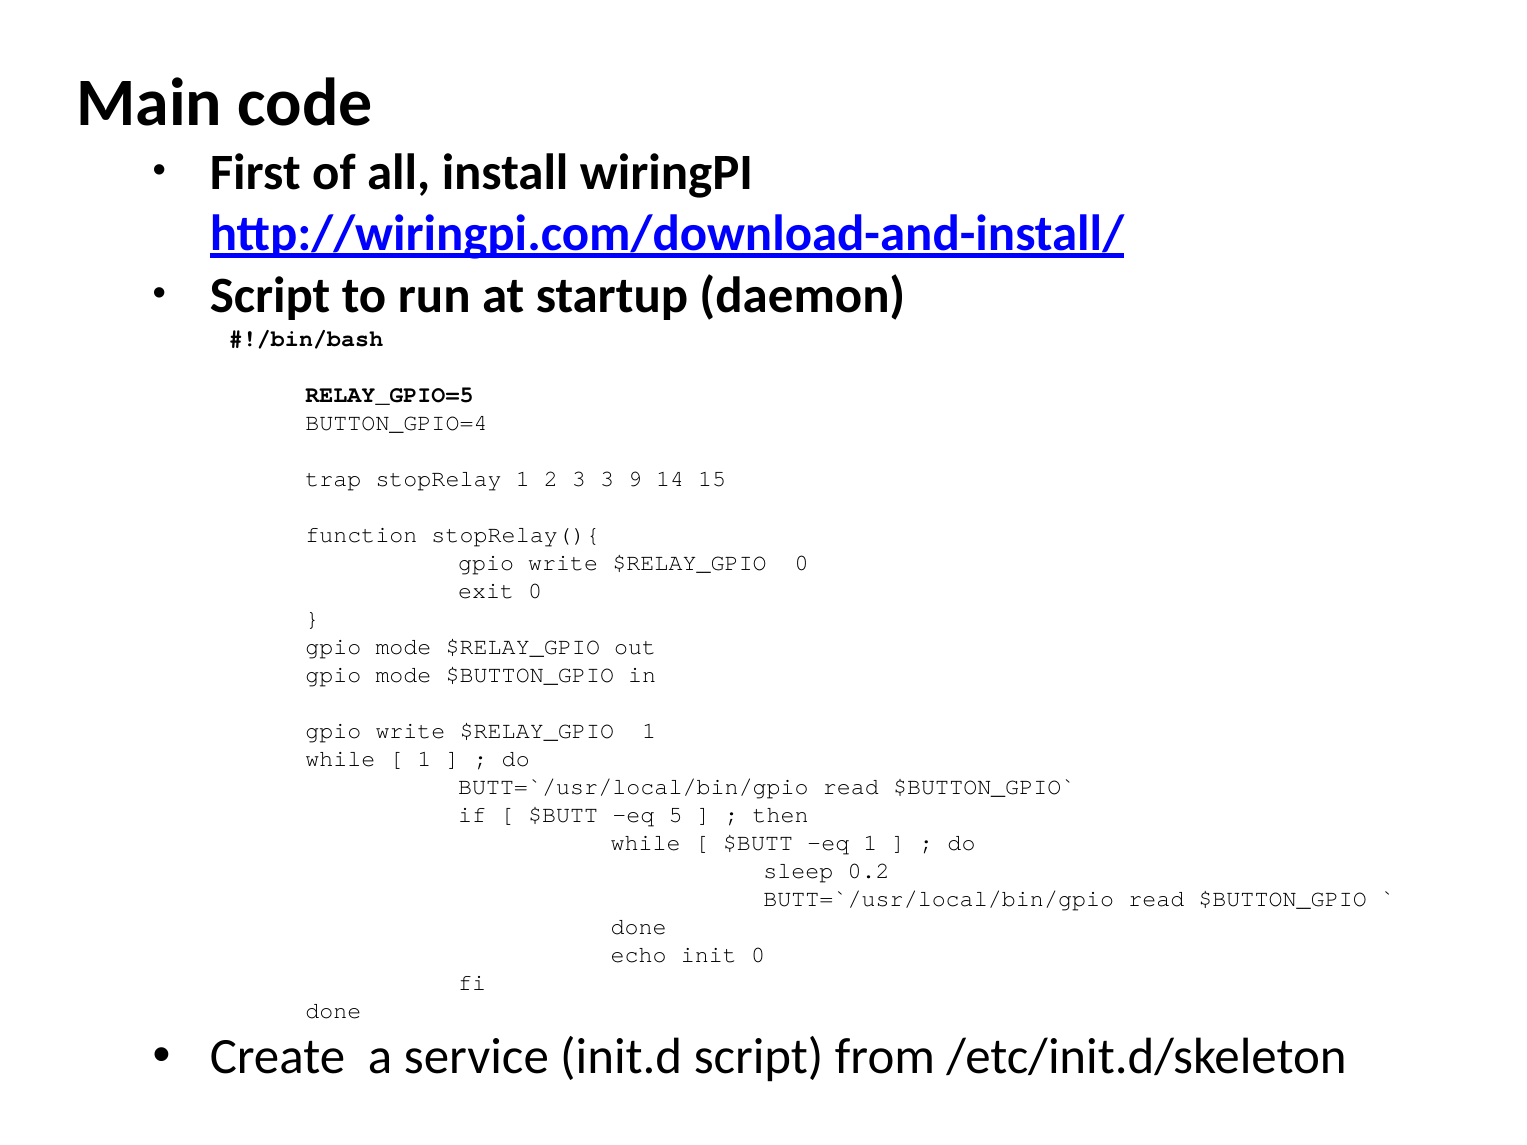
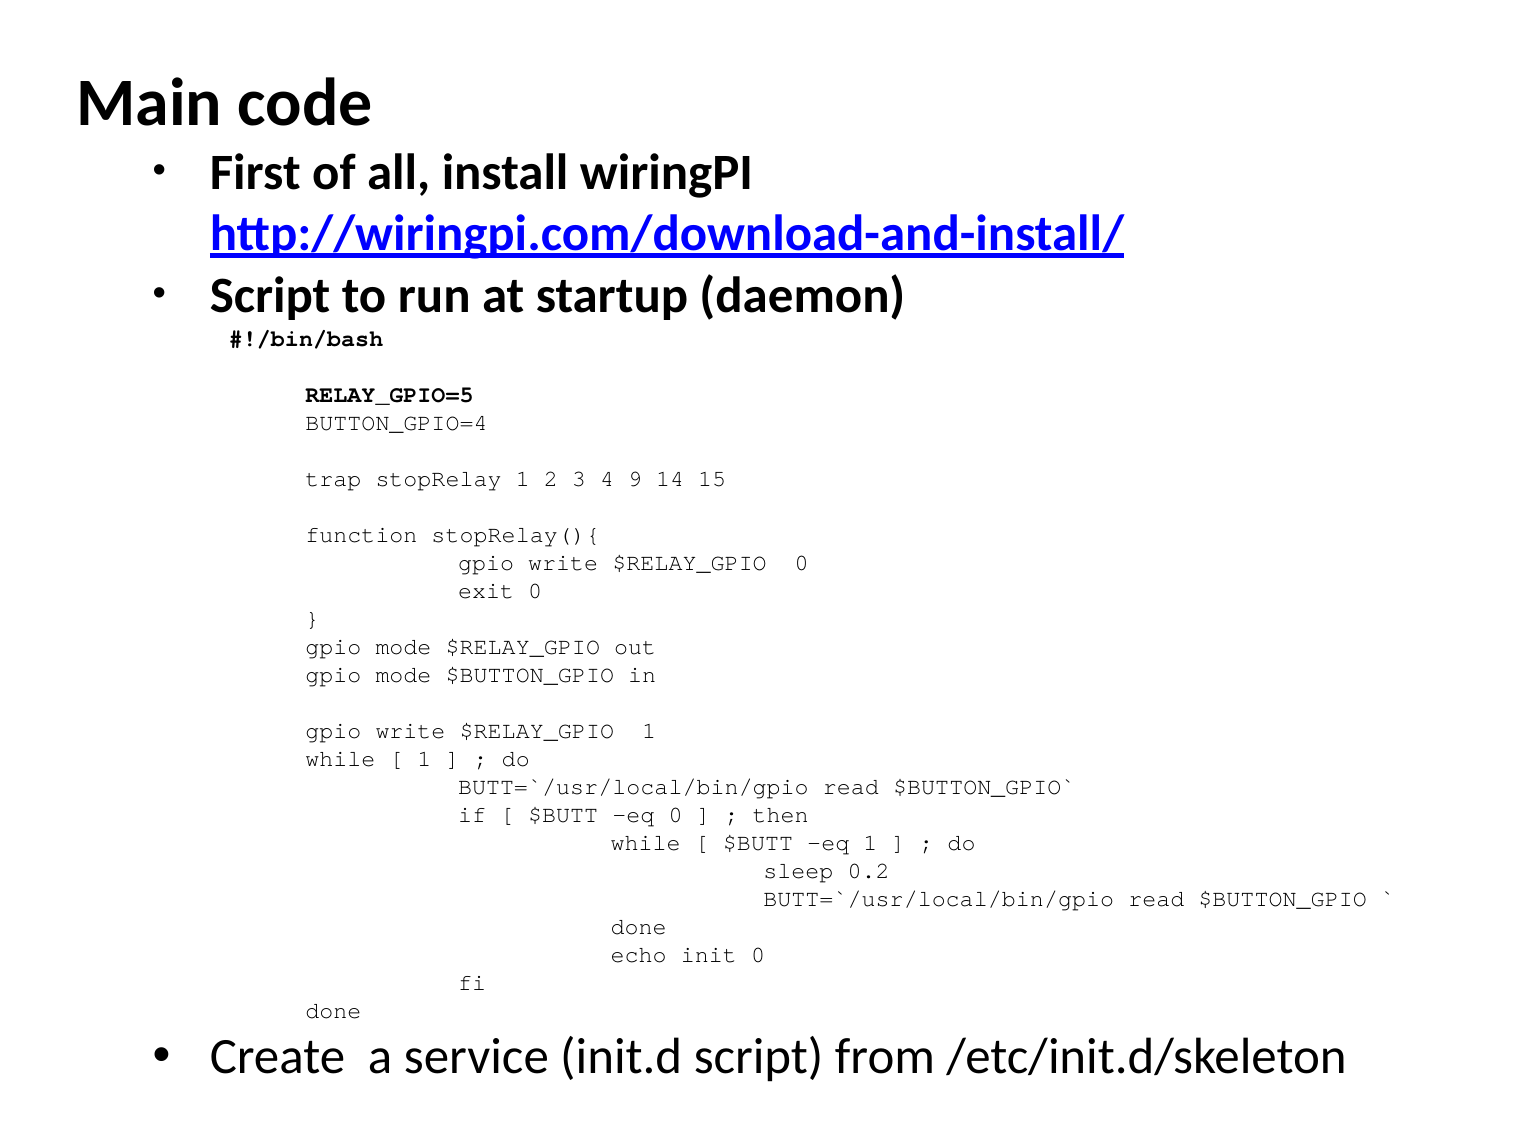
3 3: 3 -> 4
eq 5: 5 -> 0
